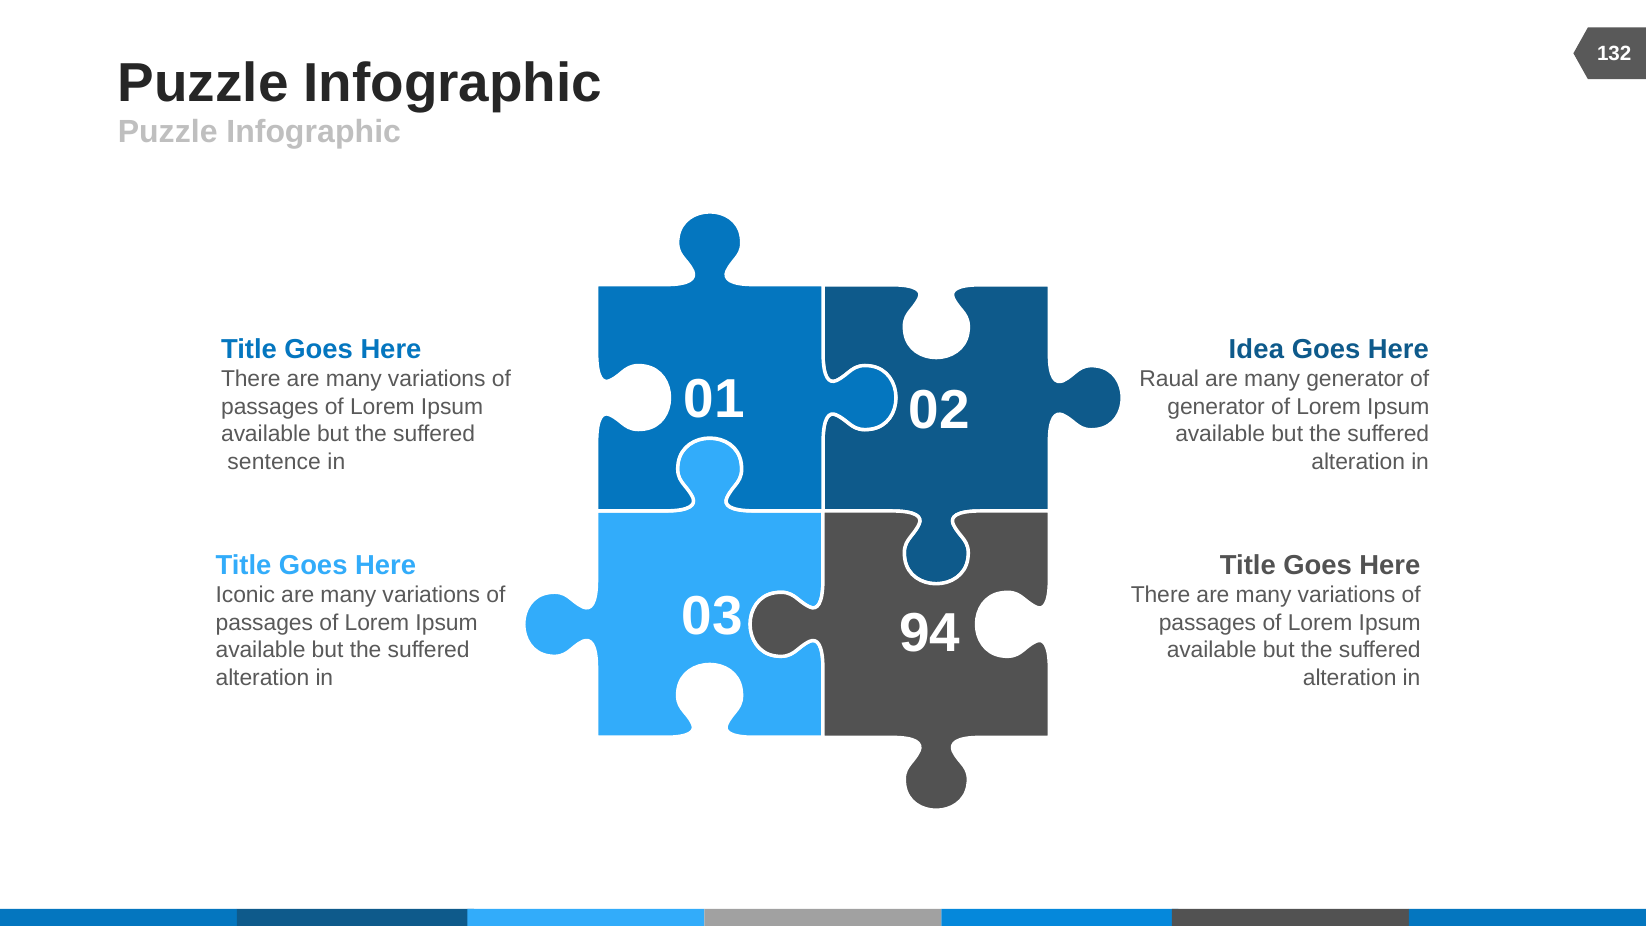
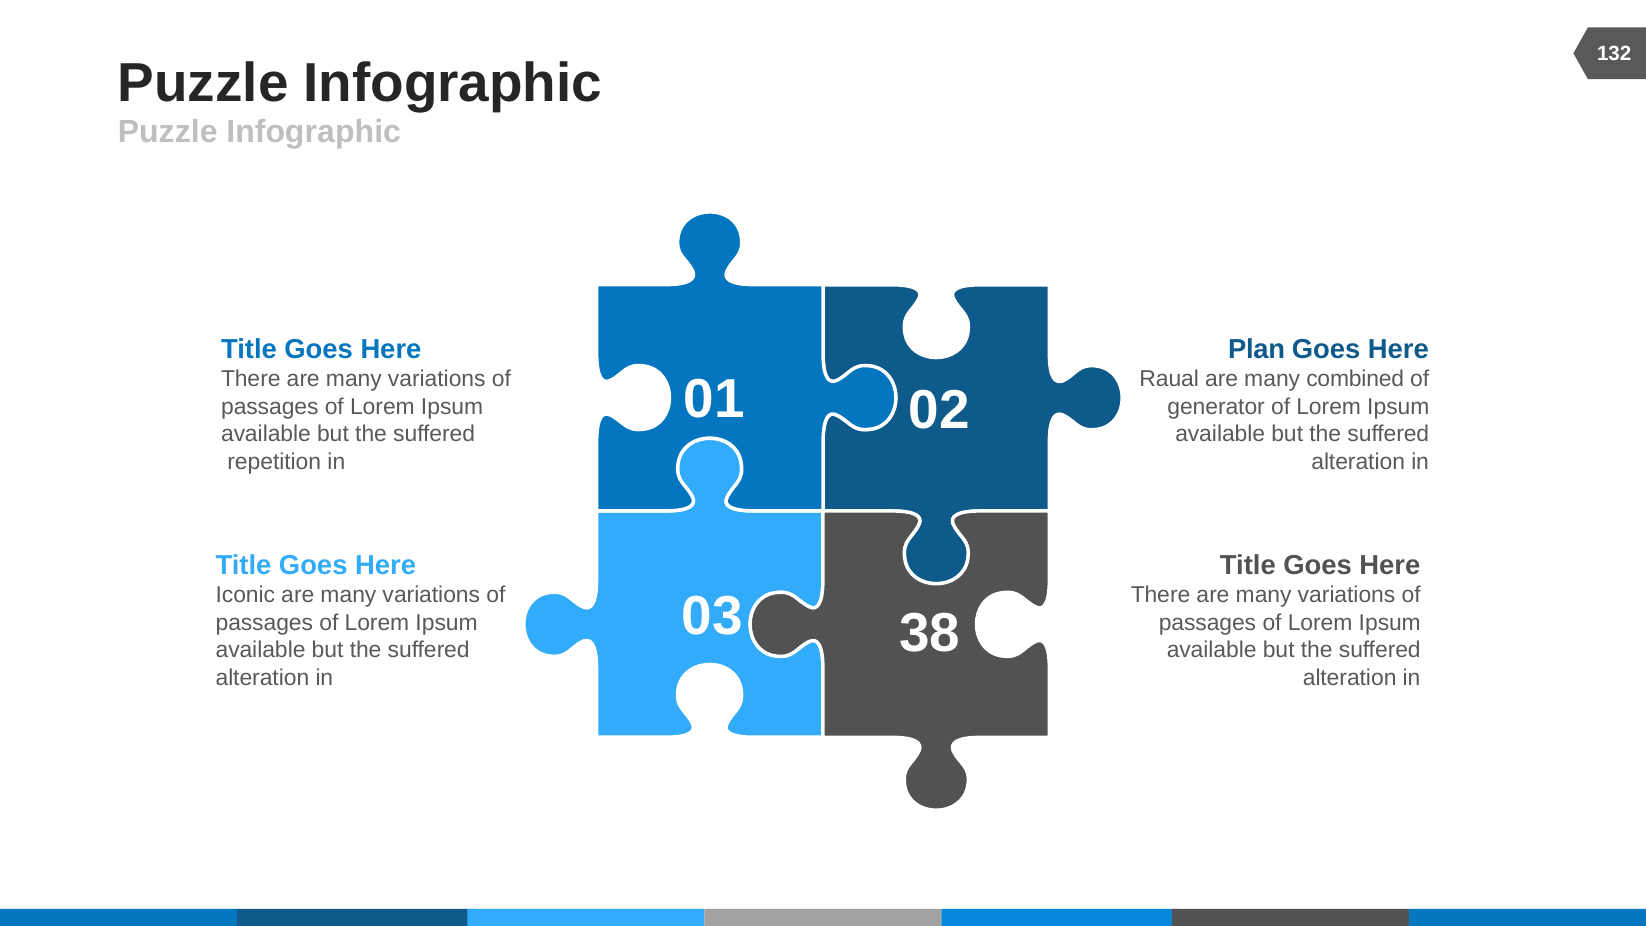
Idea: Idea -> Plan
many generator: generator -> combined
sentence: sentence -> repetition
94: 94 -> 38
